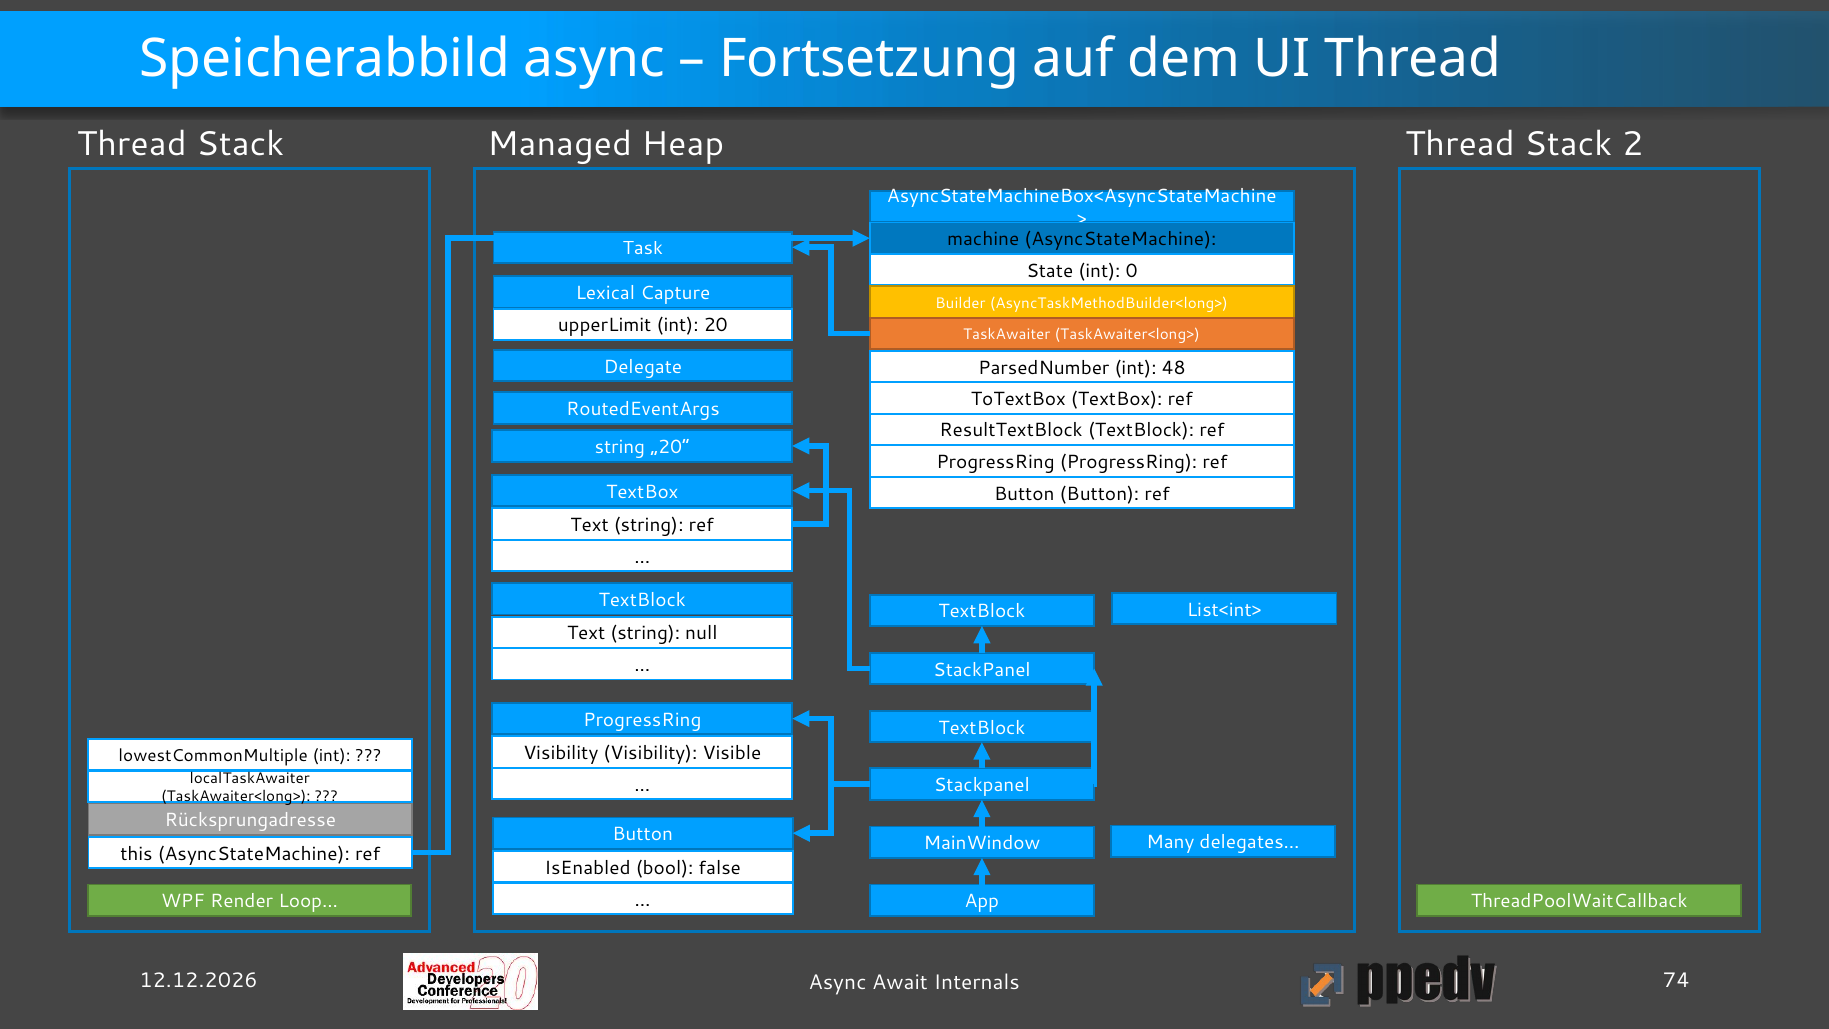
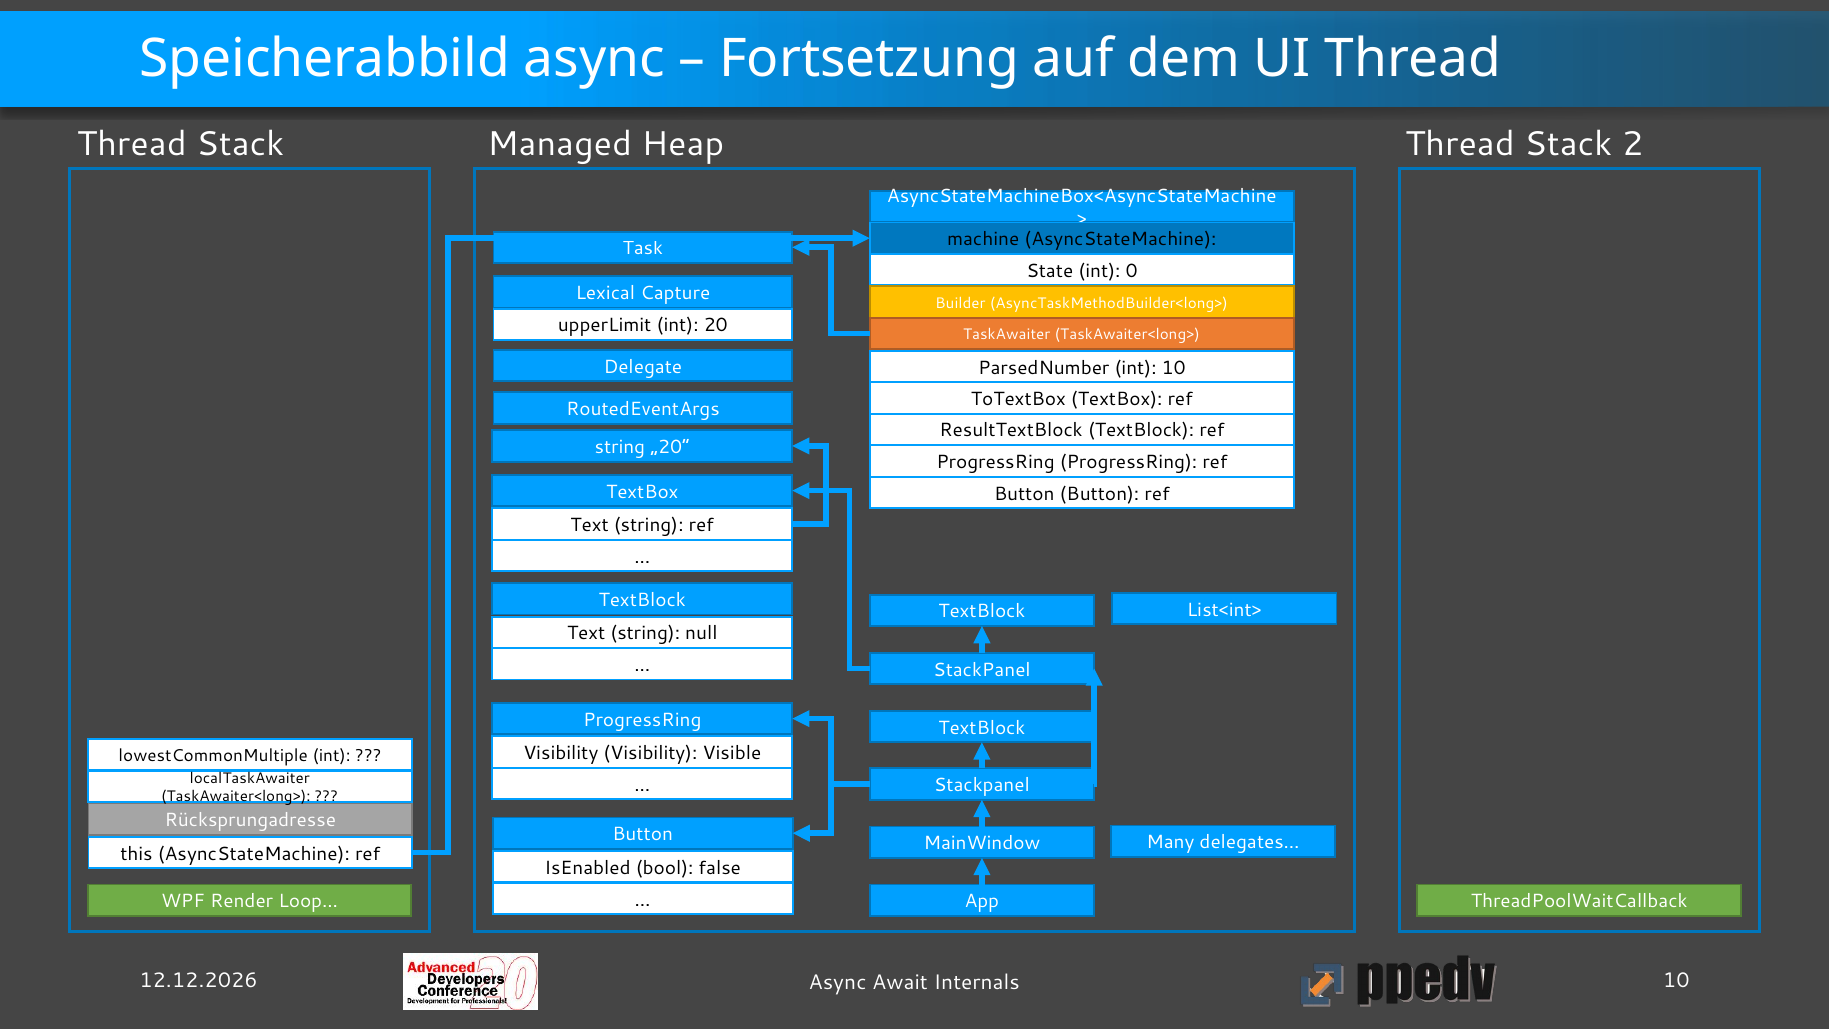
int 48: 48 -> 10
74 at (1676, 980): 74 -> 10
